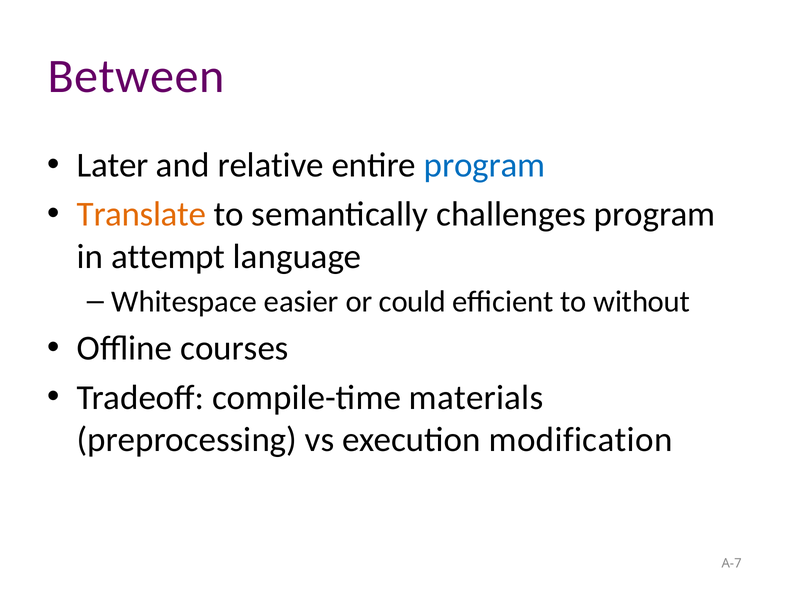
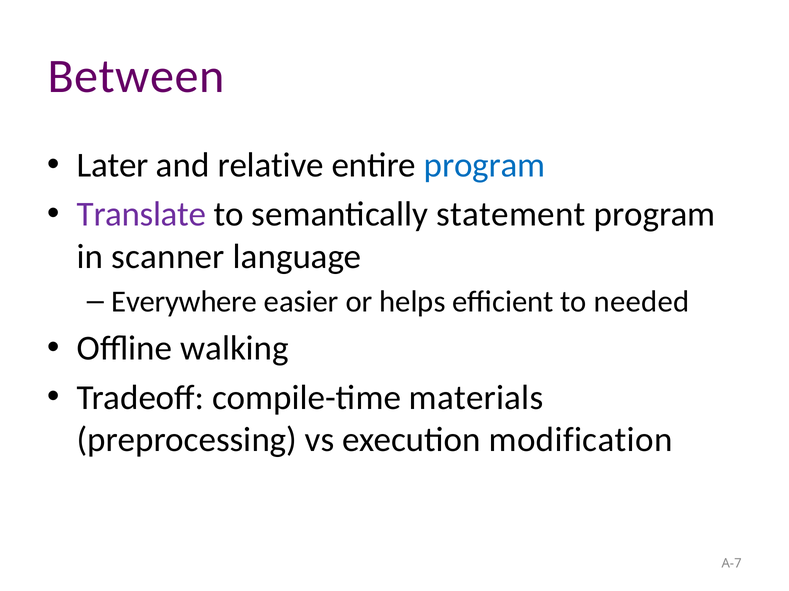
Translate colour: orange -> purple
challenges: challenges -> statement
attempt: attempt -> scanner
Whitespace: Whitespace -> Everywhere
could: could -> helps
without: without -> needed
courses: courses -> walking
